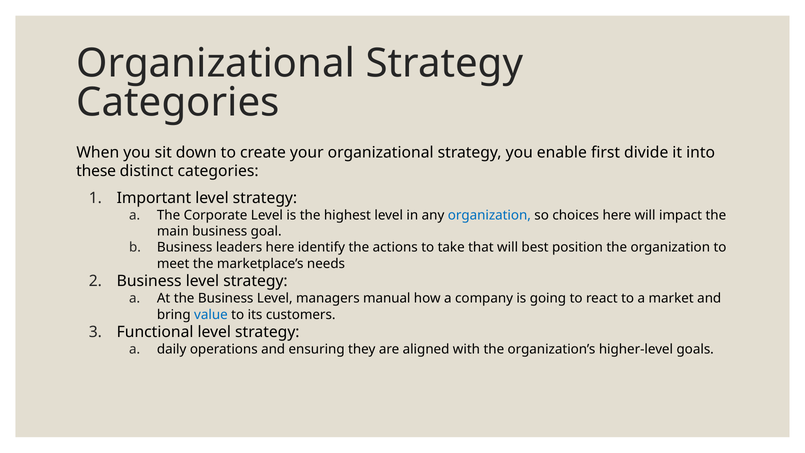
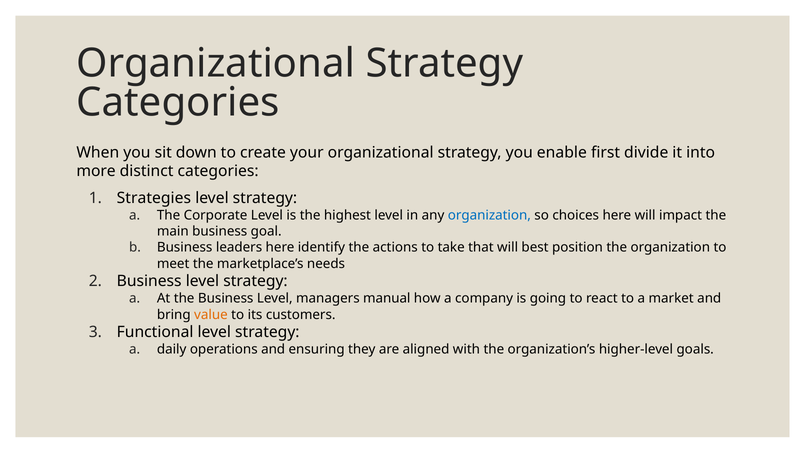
these: these -> more
Important: Important -> Strategies
value colour: blue -> orange
